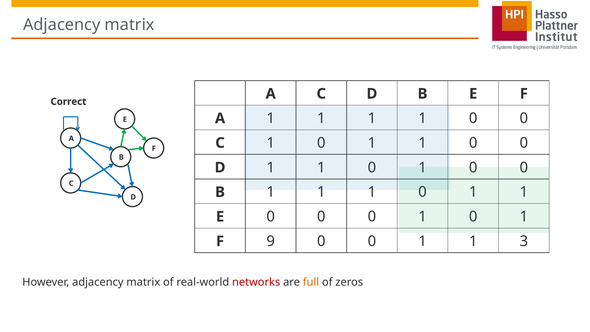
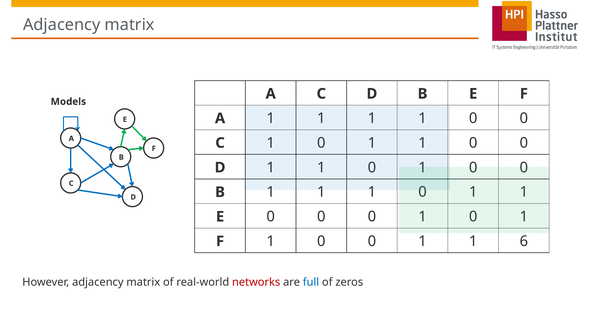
Correct: Correct -> Models
F 9: 9 -> 1
3: 3 -> 6
full colour: orange -> blue
